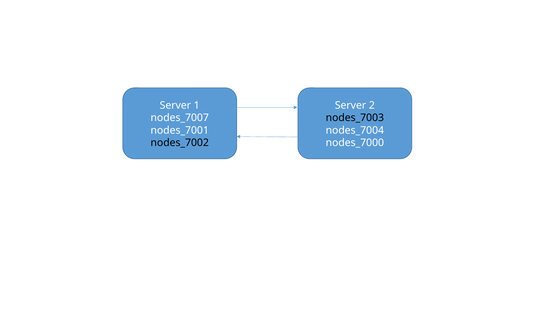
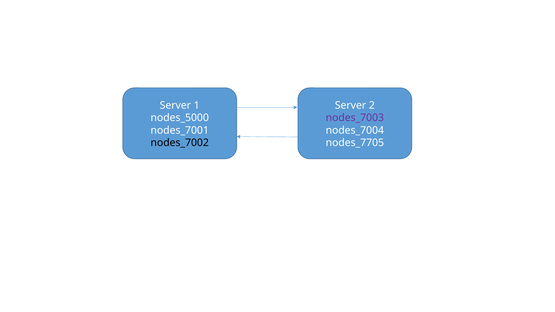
nodes_7007: nodes_7007 -> nodes_5000
nodes_7003 colour: black -> purple
nodes_7000: nodes_7000 -> nodes_7705
